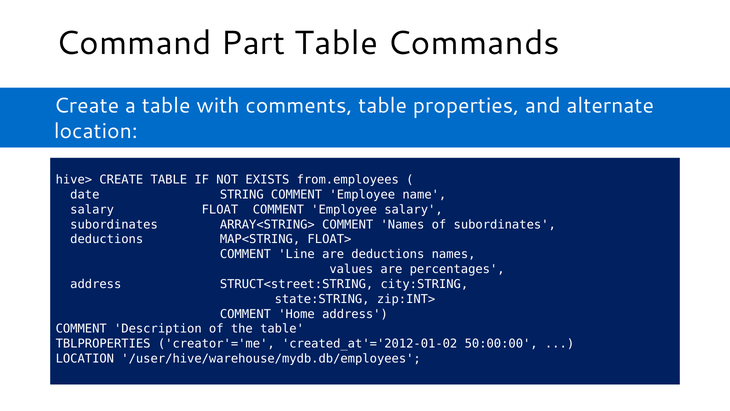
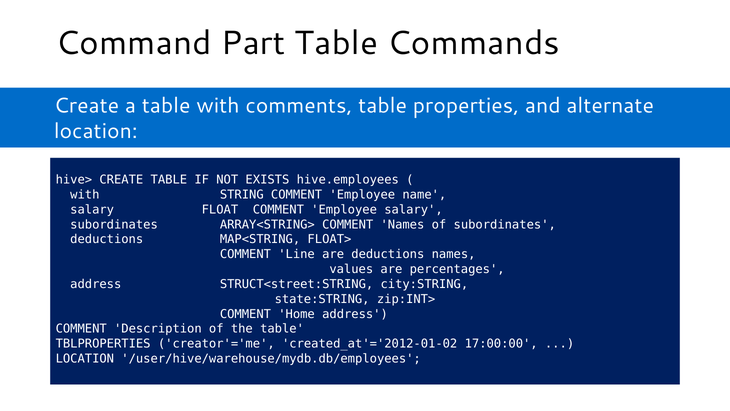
from.employees: from.employees -> hive.employees
date at (85, 195): date -> with
50:00:00: 50:00:00 -> 17:00:00
